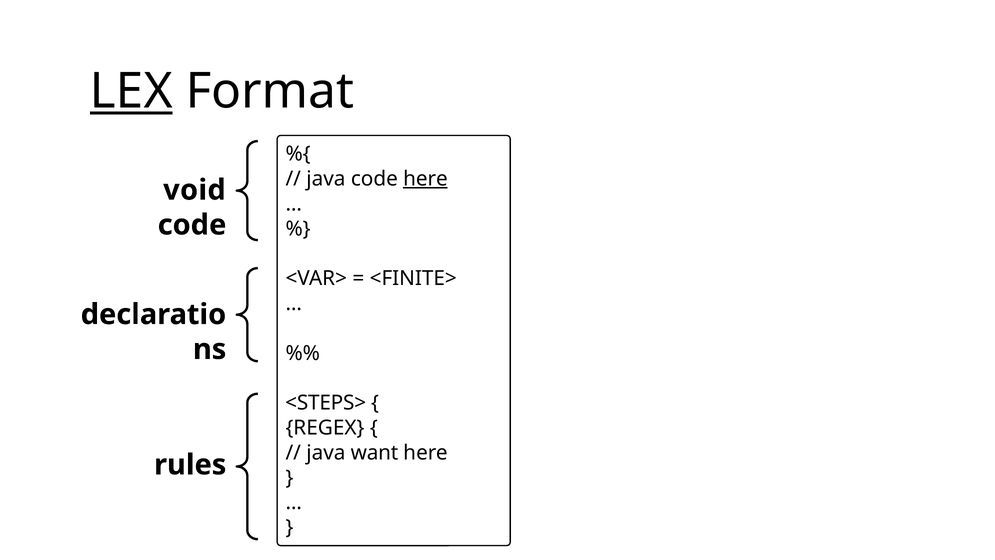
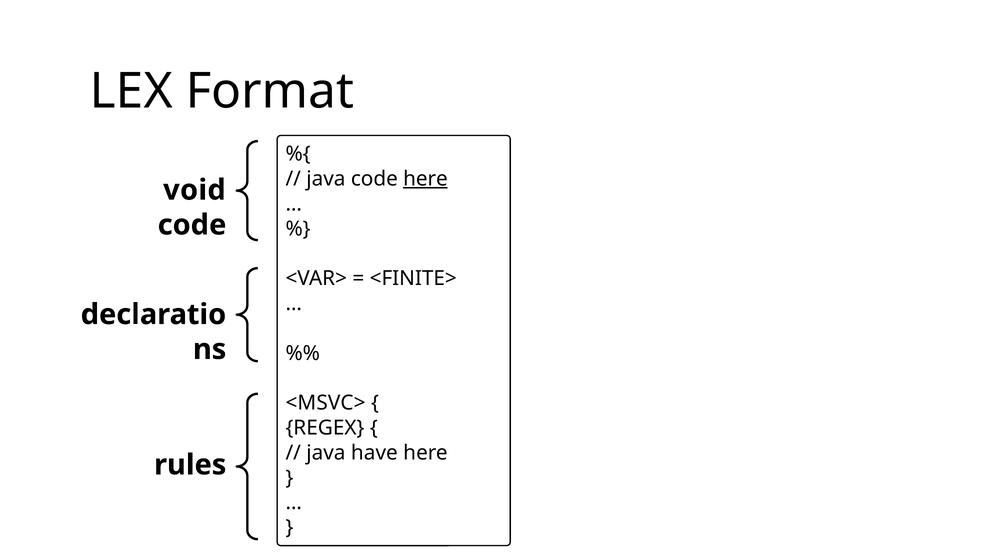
LEX underline: present -> none
<STEPS>: <STEPS> -> <MSVC>
want: want -> have
